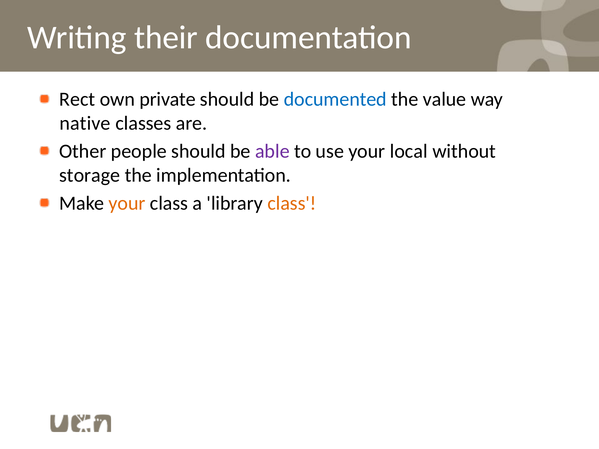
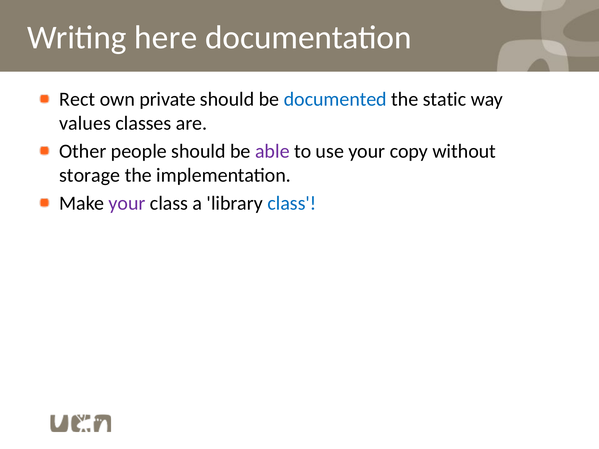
their: their -> here
value: value -> static
native: native -> values
local: local -> copy
your at (127, 203) colour: orange -> purple
class at (292, 203) colour: orange -> blue
